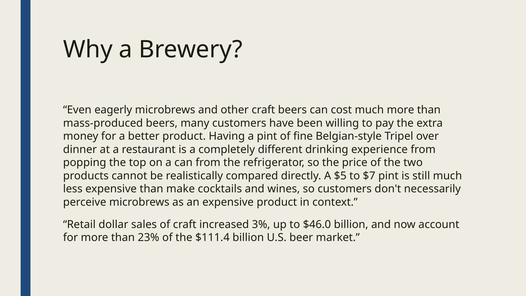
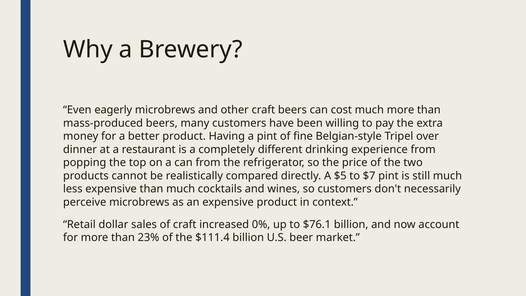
than make: make -> much
3%: 3% -> 0%
$46.0: $46.0 -> $76.1
